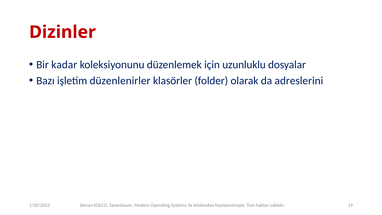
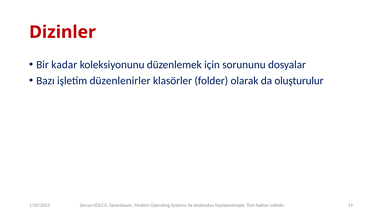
uzunluklu: uzunluklu -> sorununu
adreslerini: adreslerini -> oluşturulur
